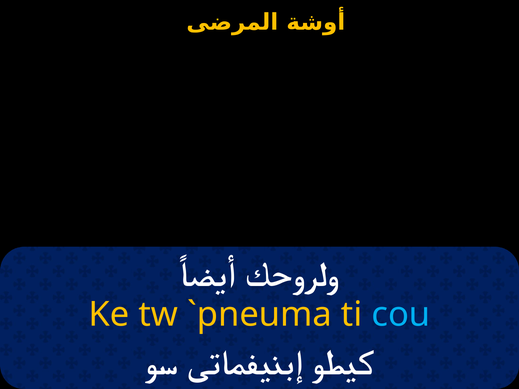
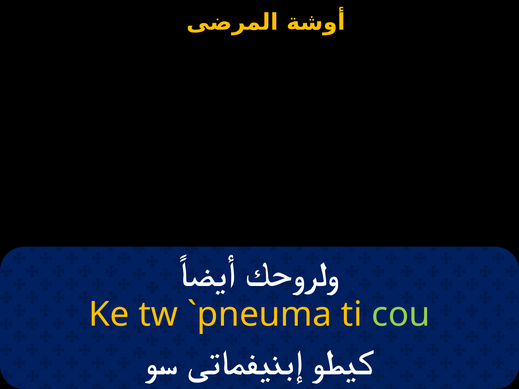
cou colour: light blue -> light green
